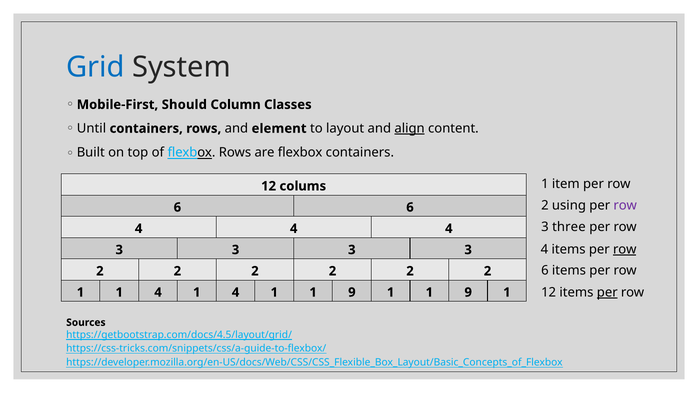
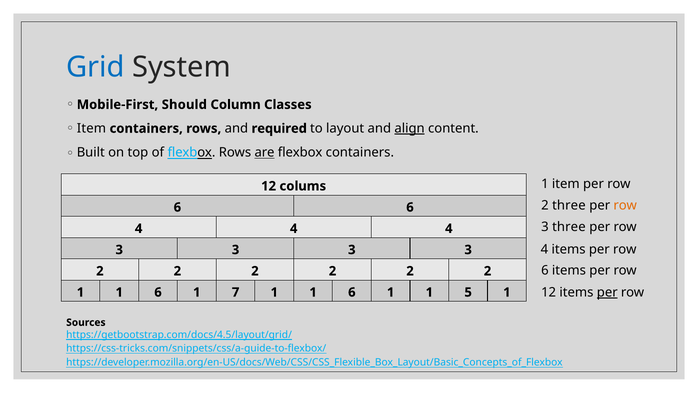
Until at (91, 128): Until -> Item
element: element -> required
are underline: none -> present
2 using: using -> three
row at (625, 205) colour: purple -> orange
row at (625, 249) underline: present -> none
4 at (158, 292): 4 -> 6
4 at (236, 292): 4 -> 7
9 at (352, 292): 9 -> 6
9 at (468, 292): 9 -> 5
